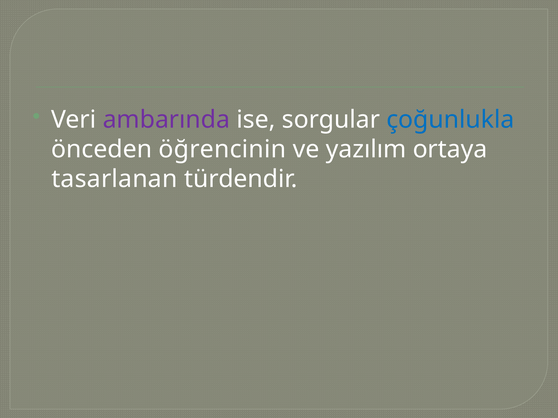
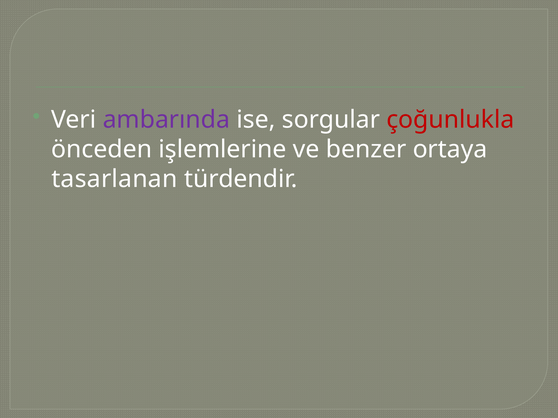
çoğunlukla colour: blue -> red
öğrencinin: öğrencinin -> işlemlerine
yazılım: yazılım -> benzer
